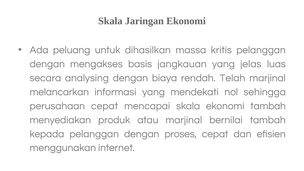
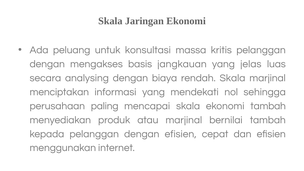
dihasilkan: dihasilkan -> konsultasi
rendah Telah: Telah -> Skala
melancarkan: melancarkan -> menciptakan
perusahaan cepat: cepat -> paling
dengan proses: proses -> efisien
